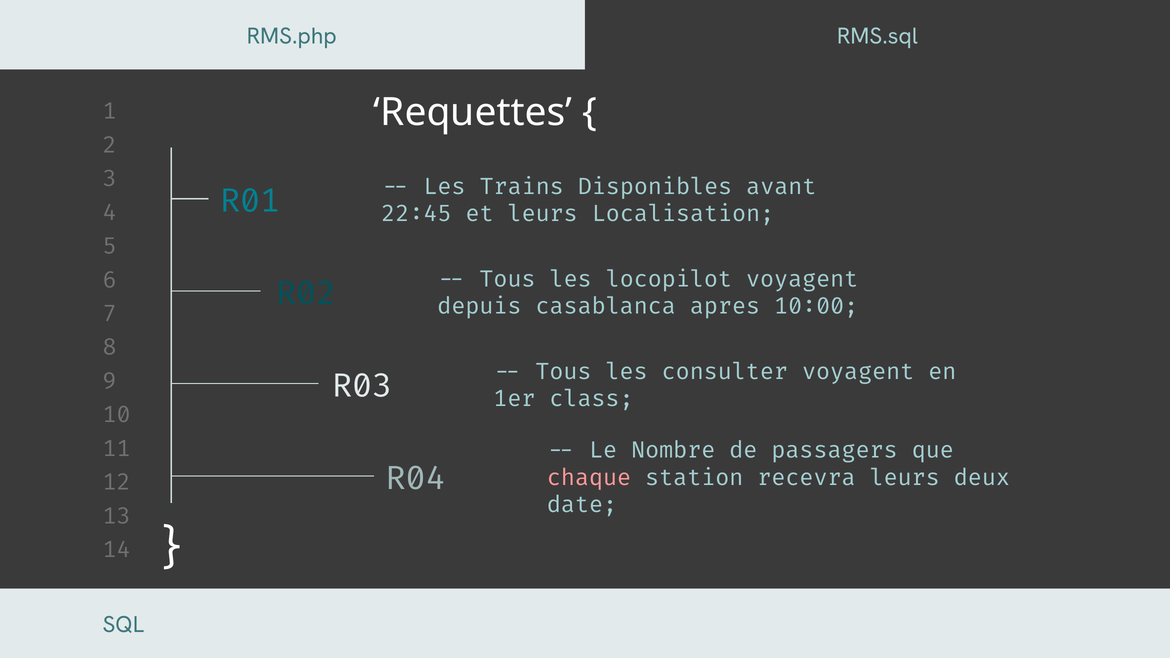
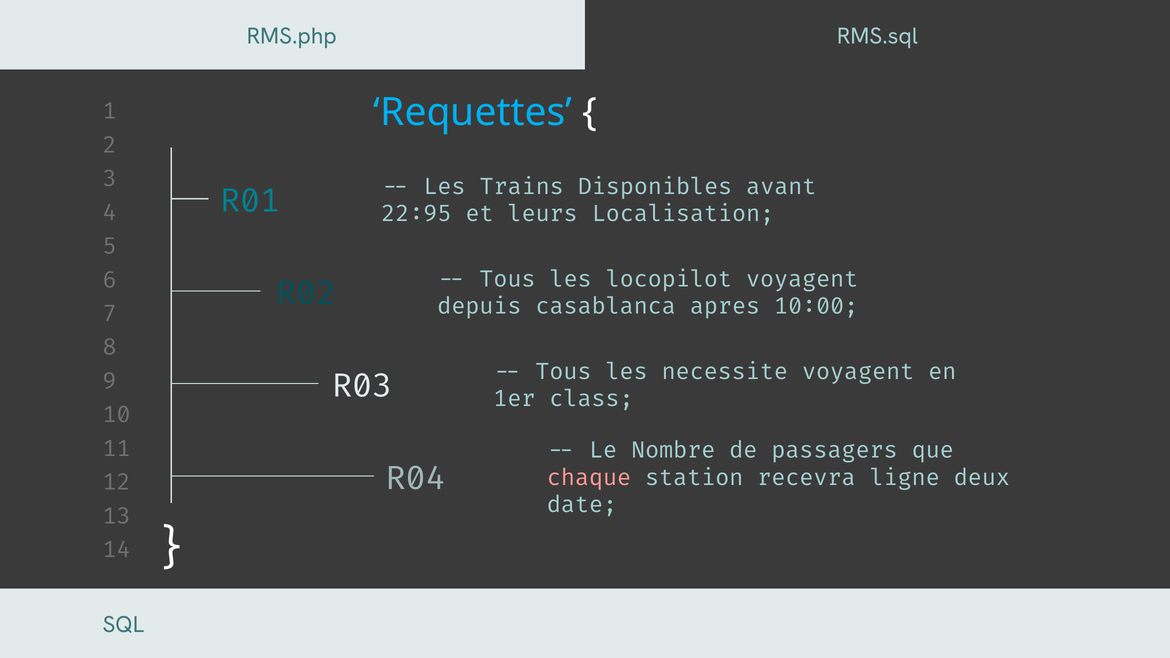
Requettes colour: white -> light blue
22:45: 22:45 -> 22:95
consulter: consulter -> necessite
recevra leurs: leurs -> ligne
